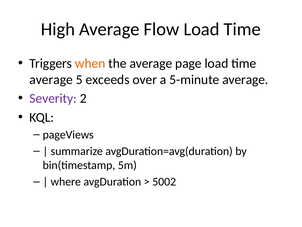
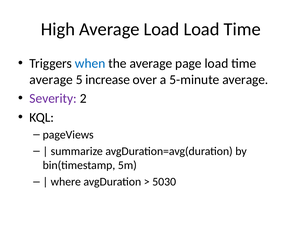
Average Flow: Flow -> Load
when colour: orange -> blue
exceeds: exceeds -> increase
5002: 5002 -> 5030
